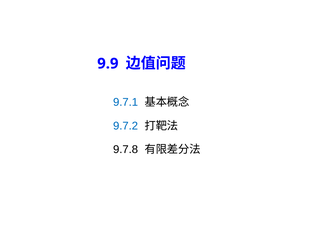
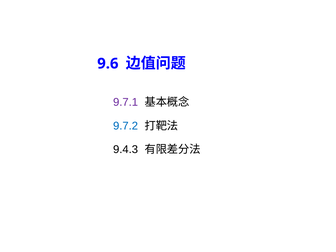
9.9: 9.9 -> 9.6
9.7.1 colour: blue -> purple
9.7.8: 9.7.8 -> 9.4.3
